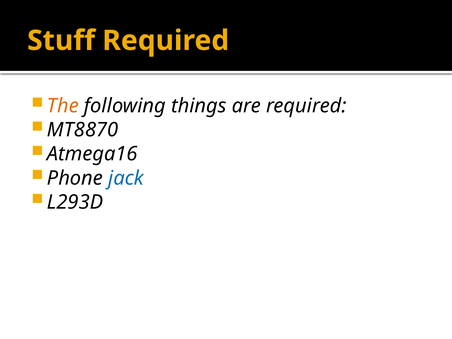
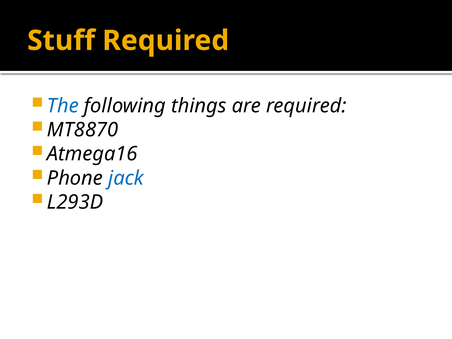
The colour: orange -> blue
